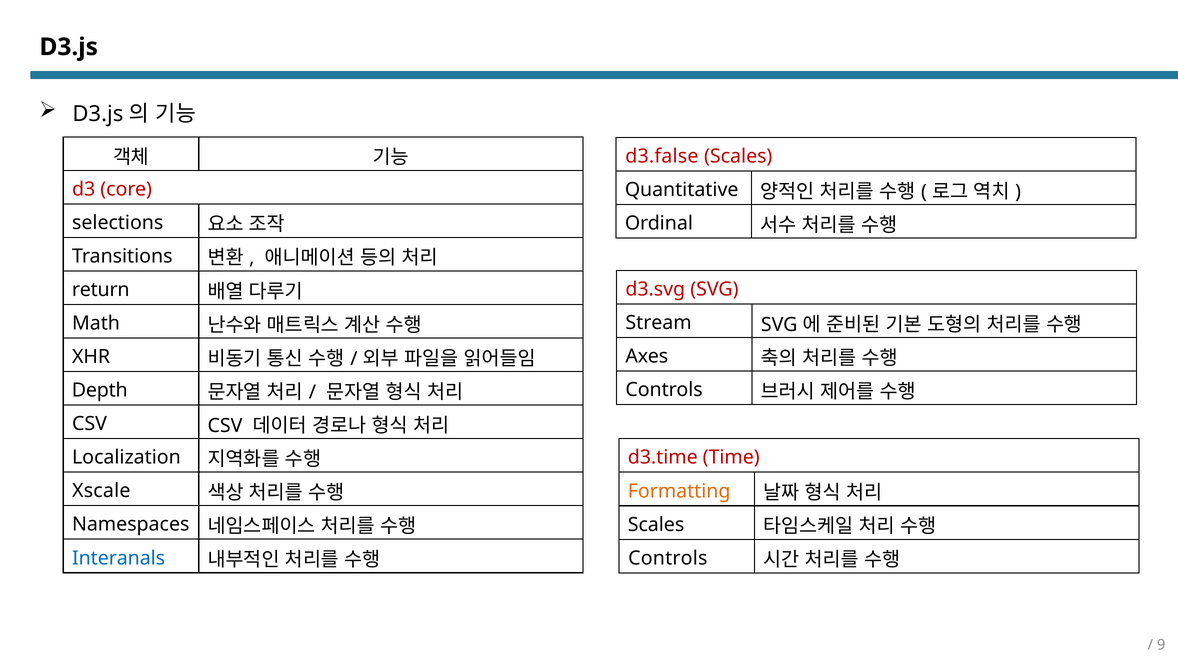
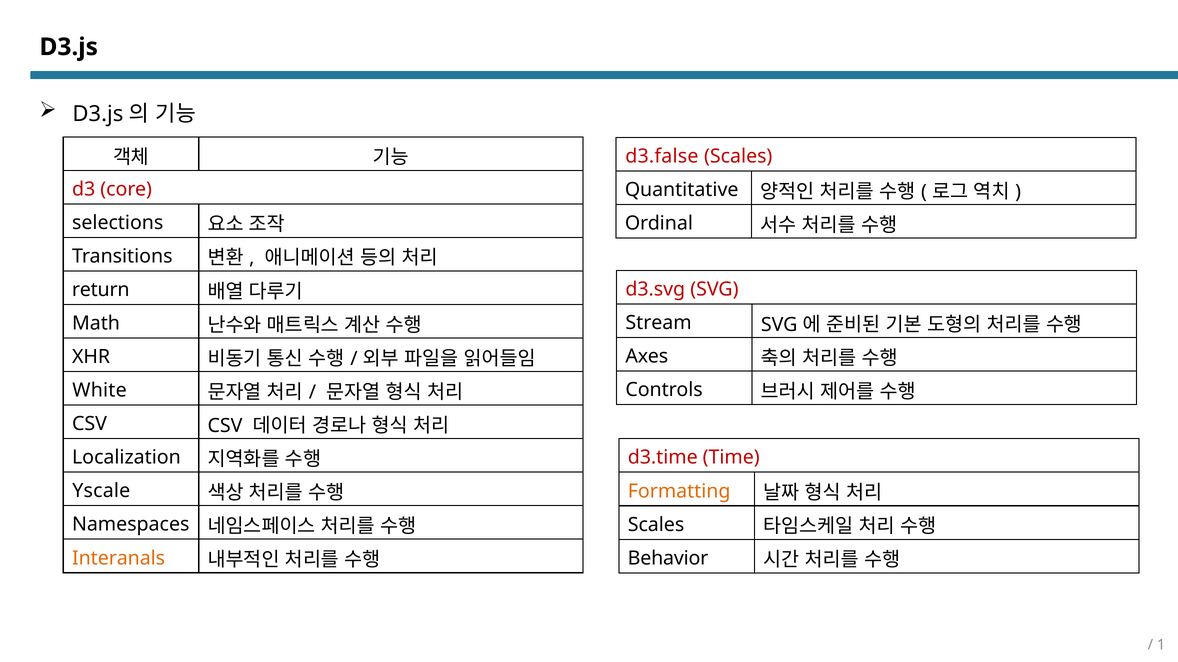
Depth: Depth -> White
Xscale: Xscale -> Yscale
Interanals colour: blue -> orange
Controls at (668, 559): Controls -> Behavior
9: 9 -> 1
